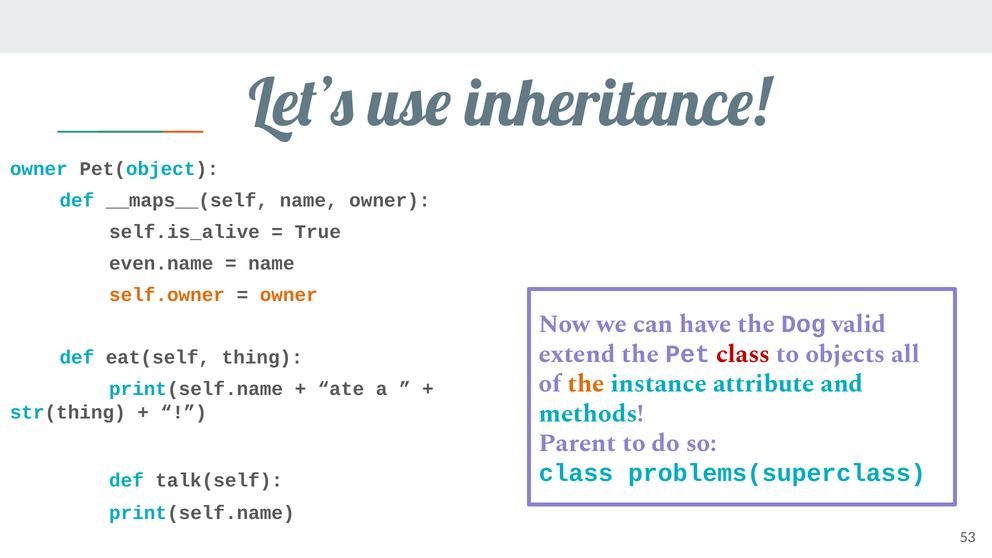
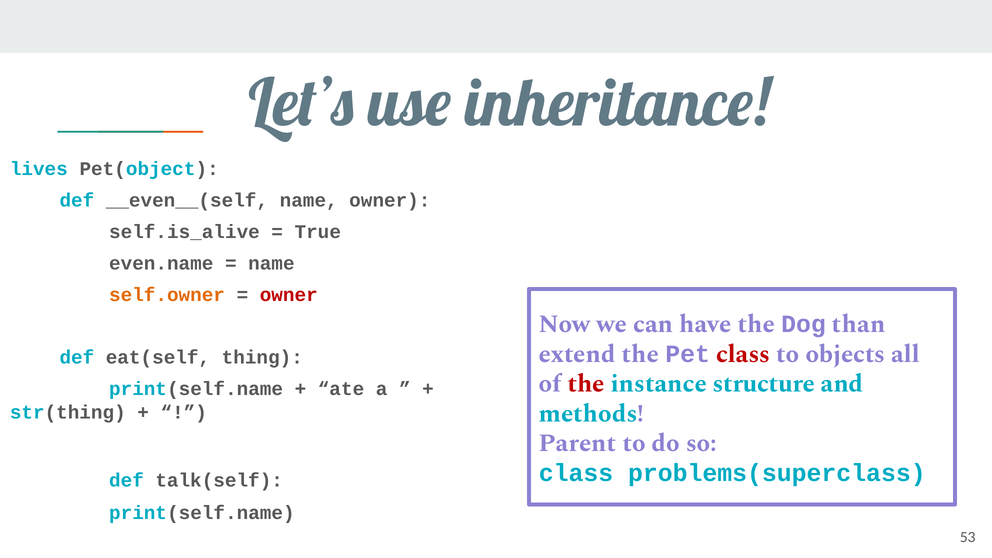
owner at (39, 169): owner -> lives
__maps__(self: __maps__(self -> __even__(self
owner at (289, 295) colour: orange -> red
valid: valid -> than
the at (586, 384) colour: orange -> red
attribute: attribute -> structure
